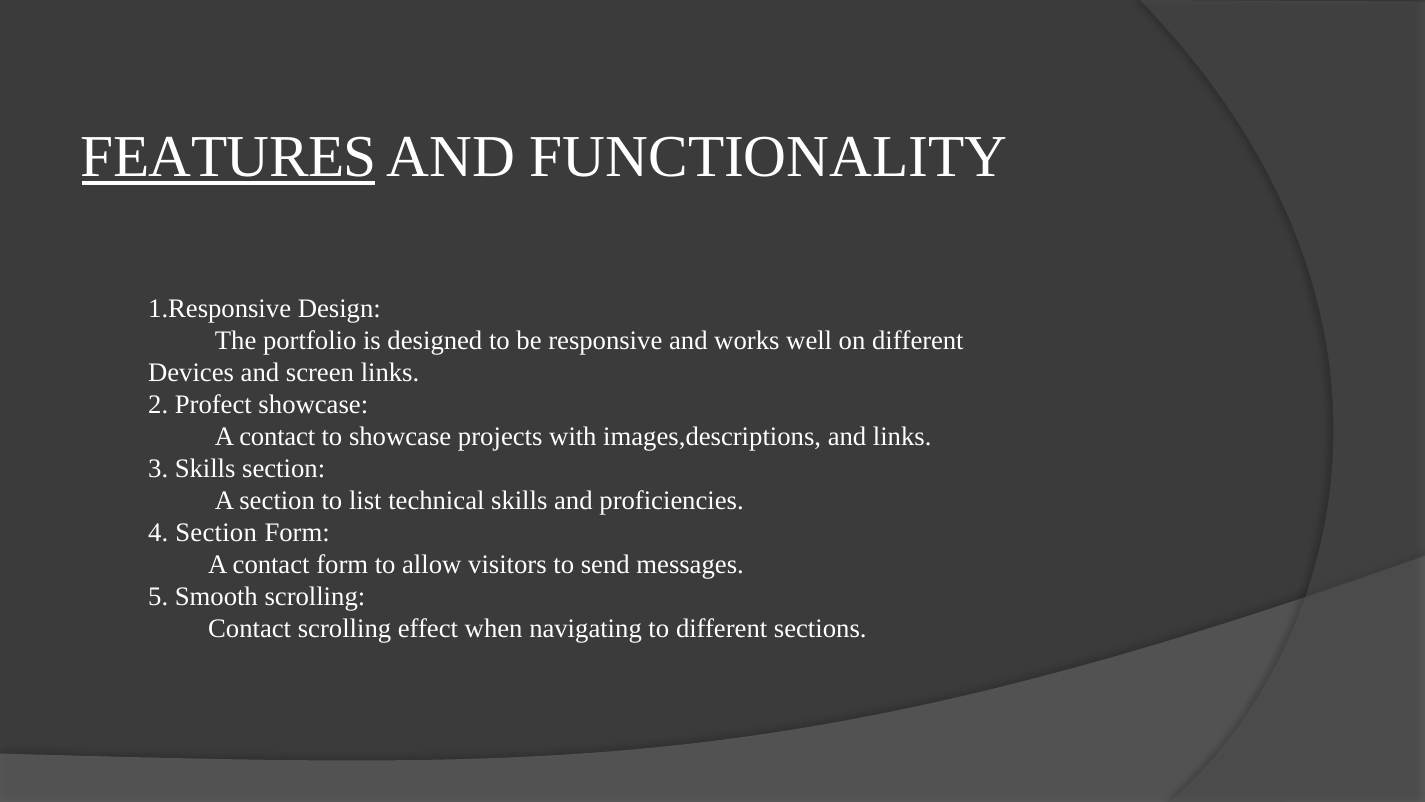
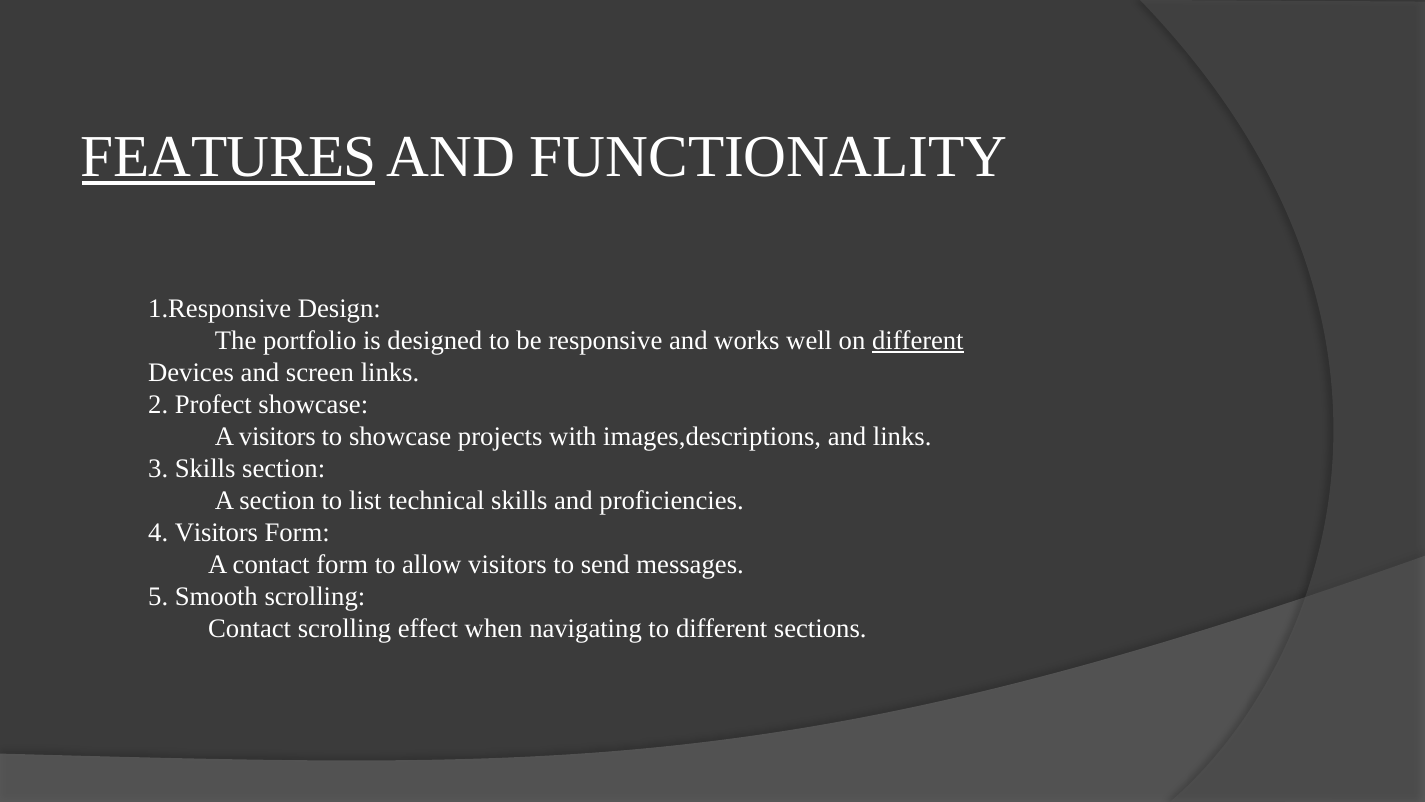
different at (918, 340) underline: none -> present
contact at (277, 436): contact -> visitors
4 Section: Section -> Visitors
